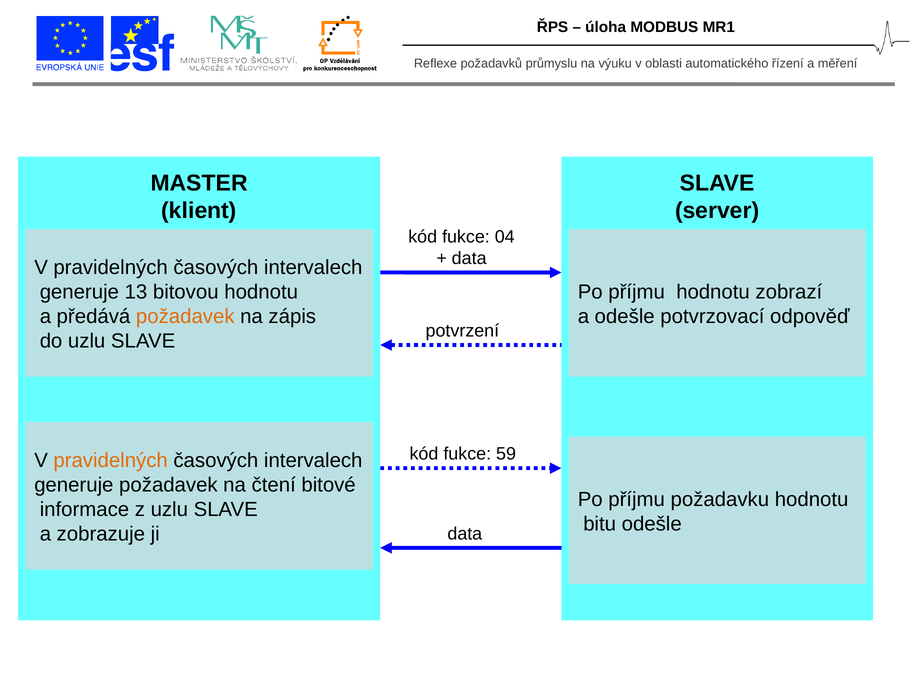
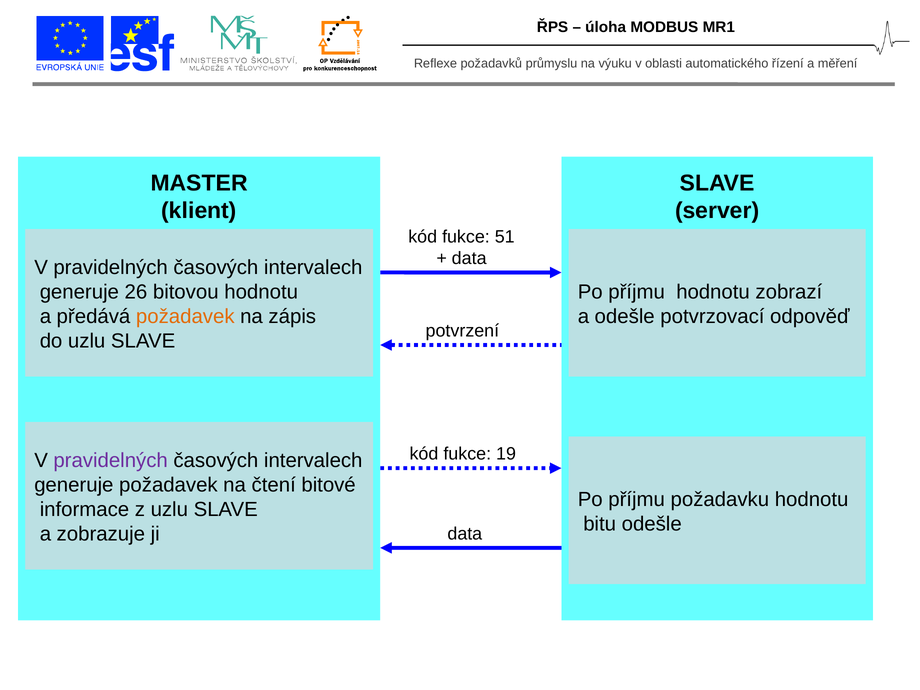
04: 04 -> 51
13: 13 -> 26
59: 59 -> 19
pravidelných at (111, 460) colour: orange -> purple
